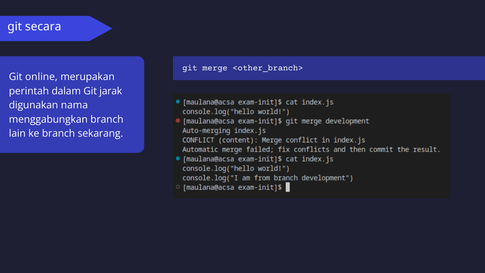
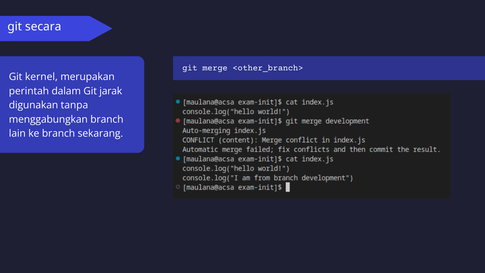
online: online -> kernel
nama: nama -> tanpa
